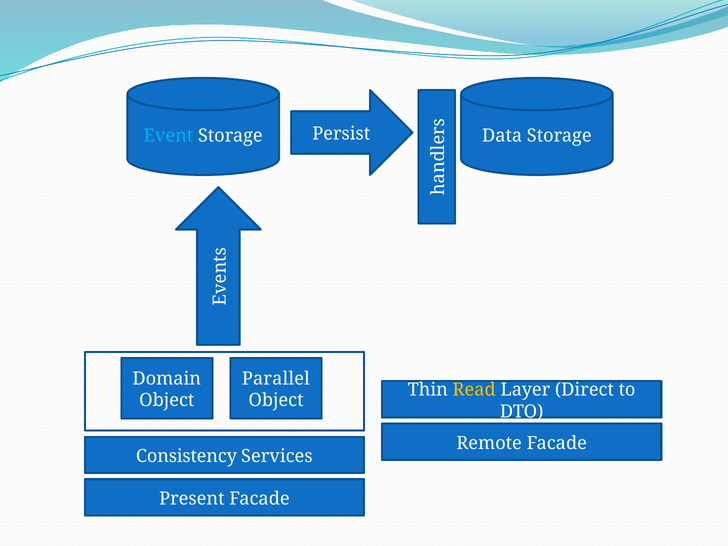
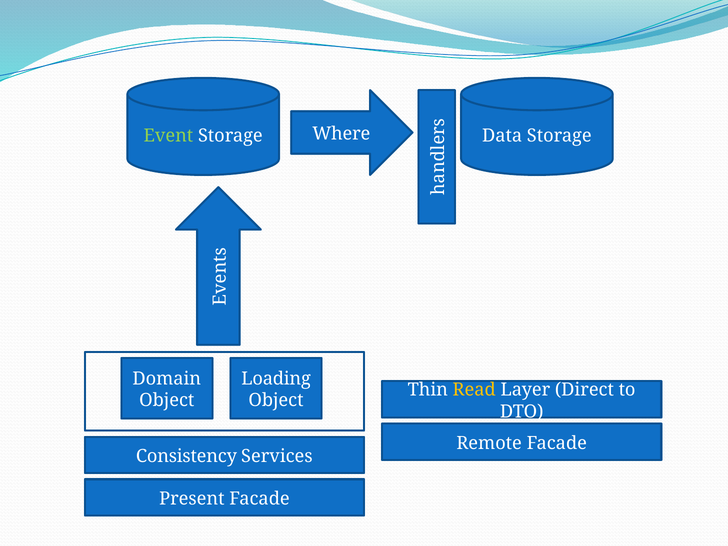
Persist: Persist -> Where
Event colour: light blue -> light green
Parallel: Parallel -> Loading
